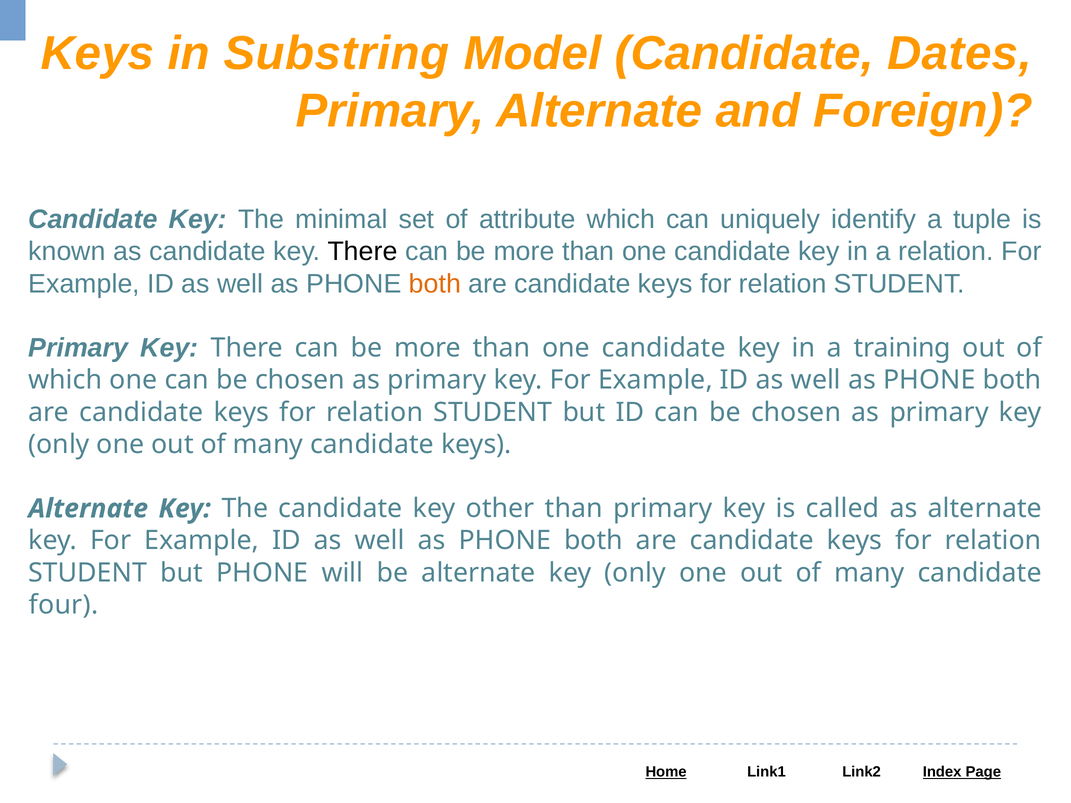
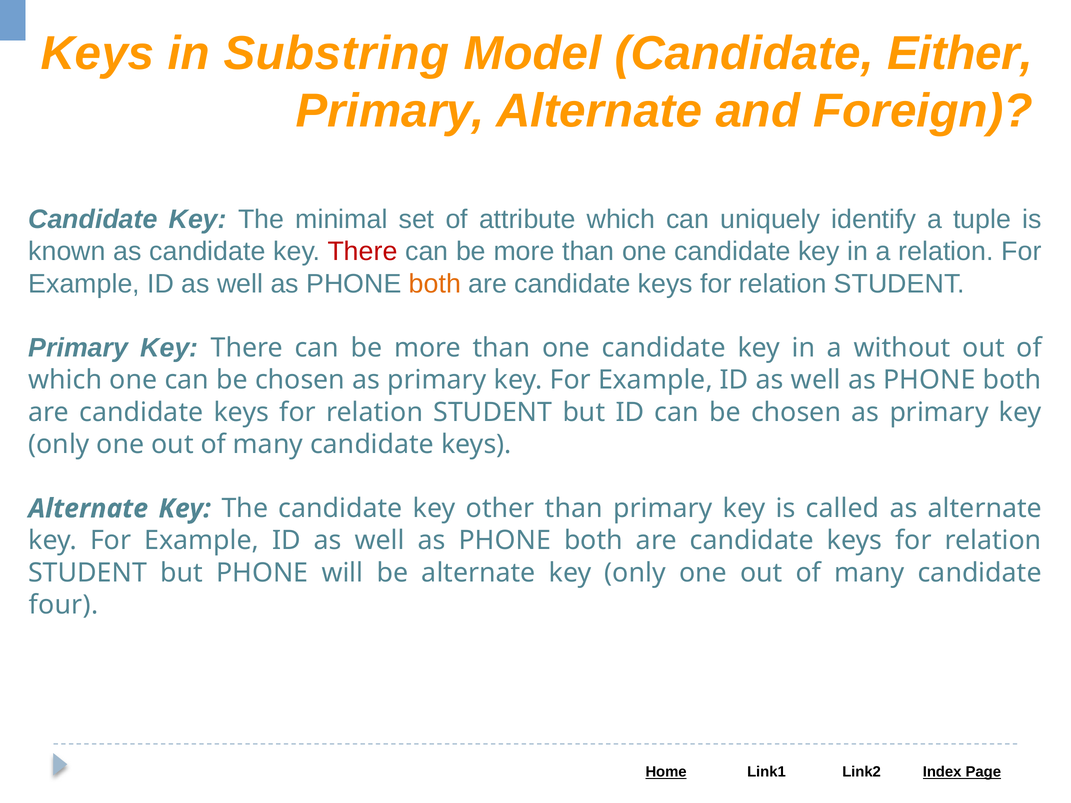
Dates: Dates -> Either
There at (363, 252) colour: black -> red
training: training -> without
